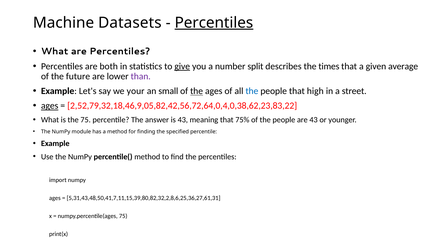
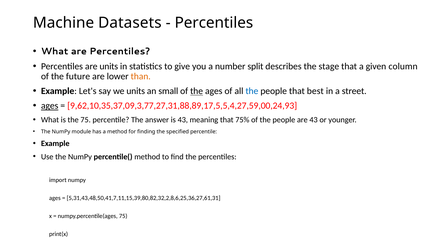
Percentiles at (214, 23) underline: present -> none
are both: both -> units
give underline: present -> none
times: times -> stage
average: average -> column
than colour: purple -> orange
we your: your -> units
high: high -> best
2,52,79,32,18,46,9,05,82,42,56,72,64,0,4,0,38,62,23,83,22: 2,52,79,32,18,46,9,05,82,42,56,72,64,0,4,0,38,62,23,83,22 -> 9,62,10,35,37,09,3,77,27,31,88,89,17,5,5,4,27,59,00,24,93
